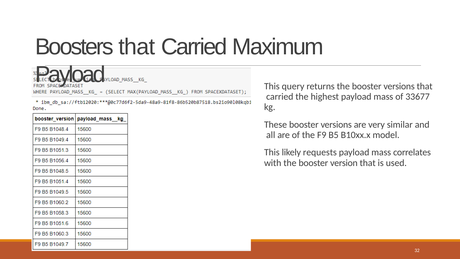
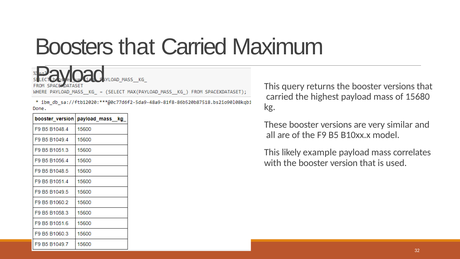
33677: 33677 -> 15680
requests: requests -> example
